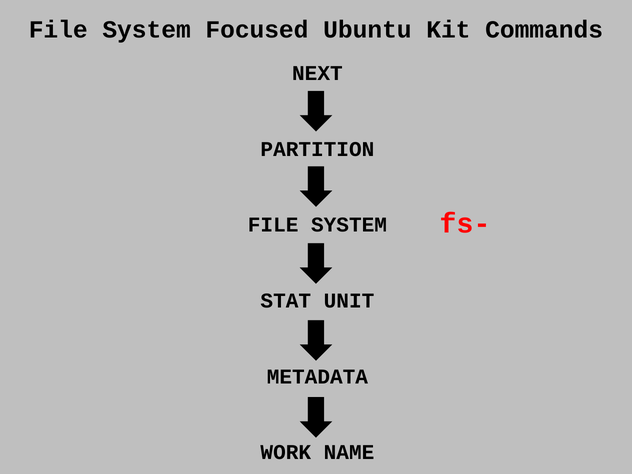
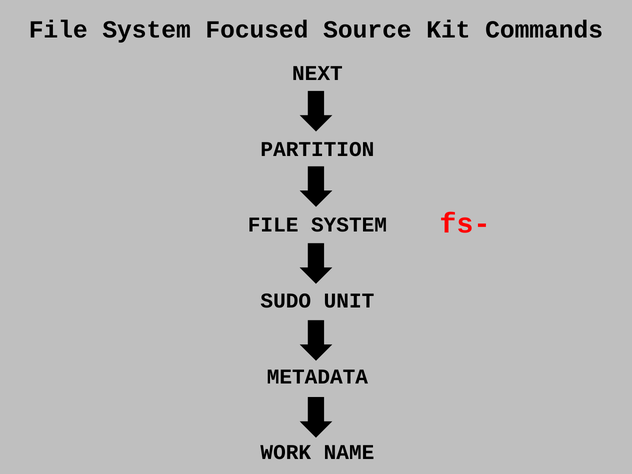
Ubuntu: Ubuntu -> Source
STAT: STAT -> SUDO
